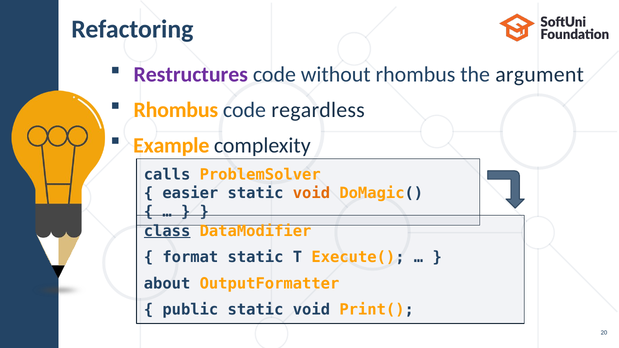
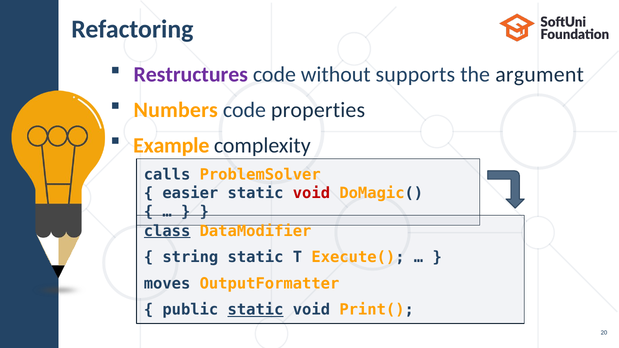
without rhombus: rhombus -> supports
Rhombus at (176, 110): Rhombus -> Numbers
regardless: regardless -> properties
void at (311, 193) colour: orange -> red
format: format -> string
about: about -> moves
static at (256, 310) underline: none -> present
